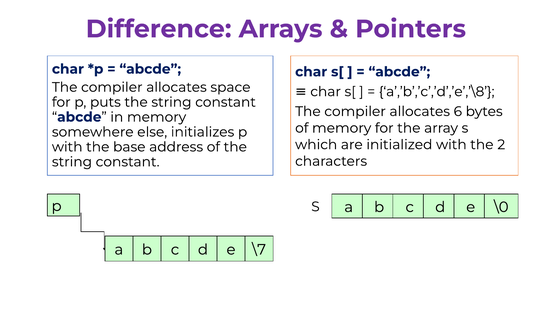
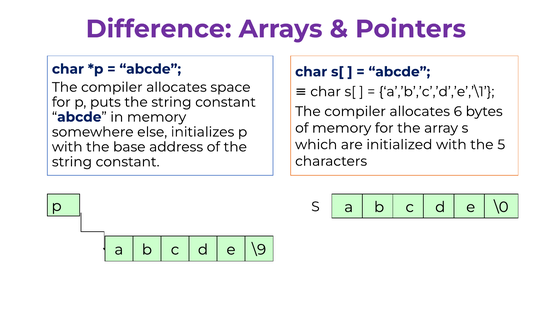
a’,’b’,’c’,’d’,’e’,’\8: a’,’b’,’c’,’d’,’e’,’\8 -> a’,’b’,’c’,’d’,’e’,’\1
2: 2 -> 5
\7: \7 -> \9
